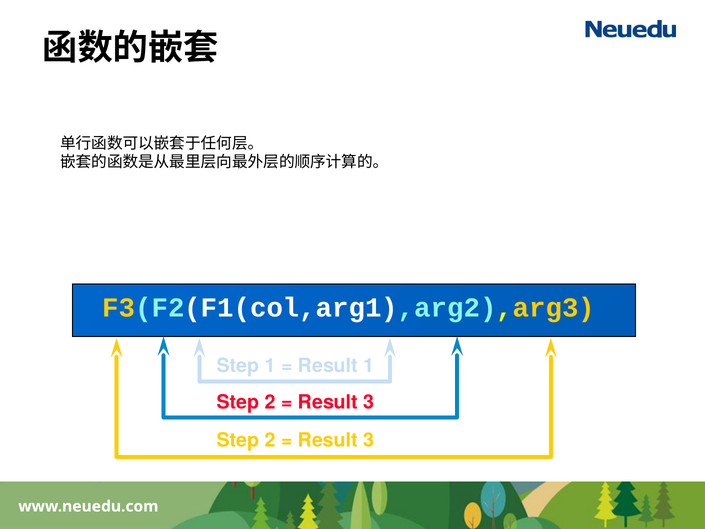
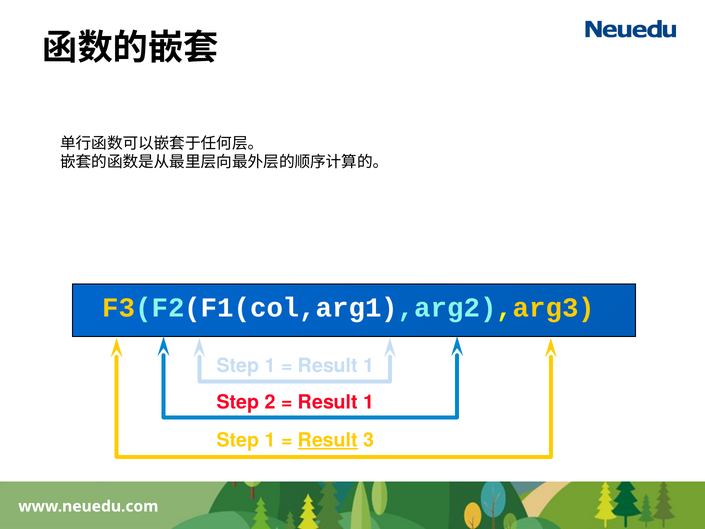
3 at (369, 402): 3 -> 1
2 at (270, 440): 2 -> 1
Result at (328, 440) underline: none -> present
